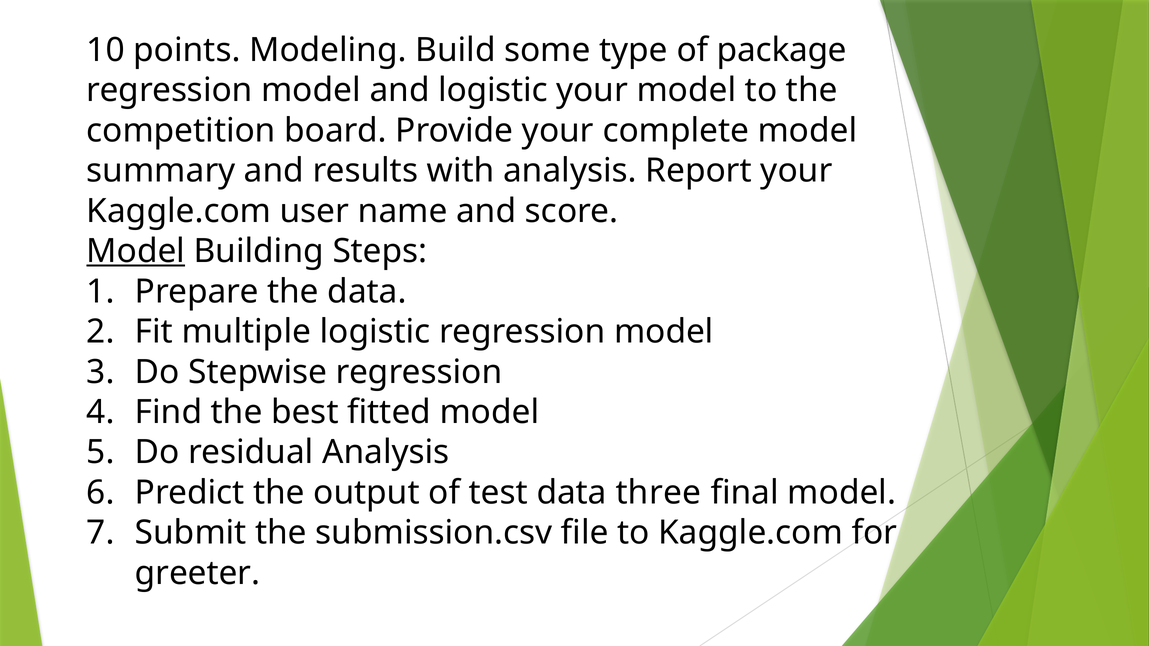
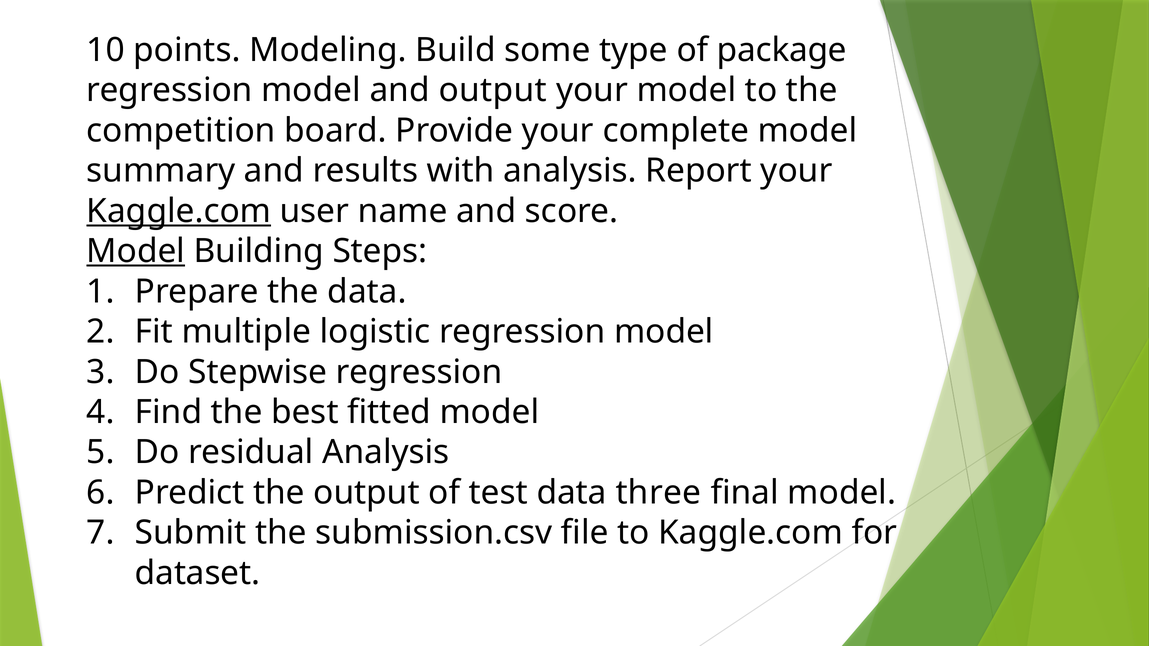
and logistic: logistic -> output
Kaggle.com at (179, 211) underline: none -> present
greeter: greeter -> dataset
